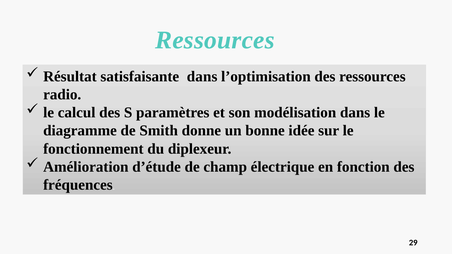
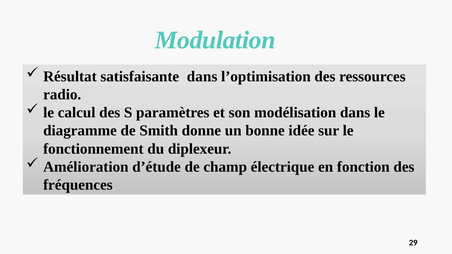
Ressources at (215, 40): Ressources -> Modulation
